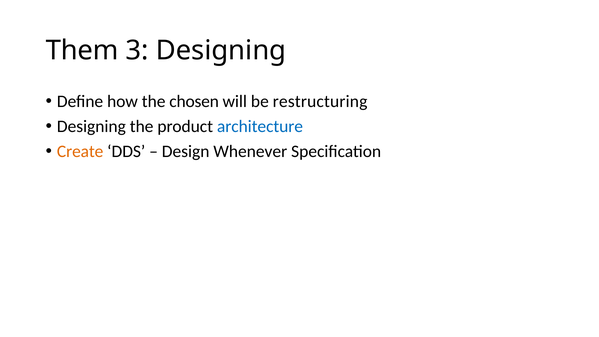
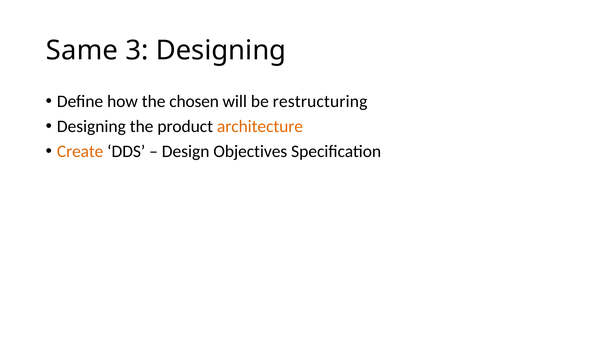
Them: Them -> Same
architecture colour: blue -> orange
Whenever: Whenever -> Objectives
